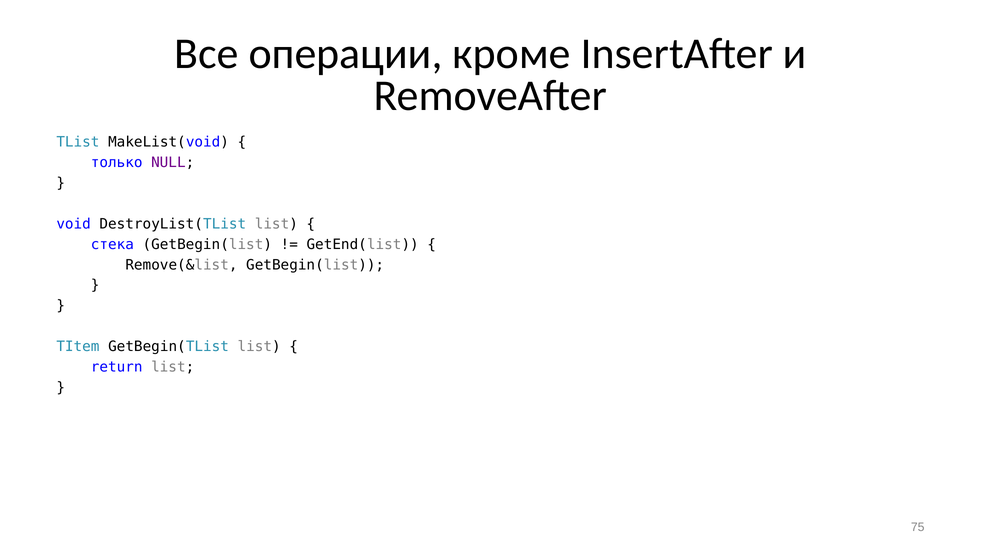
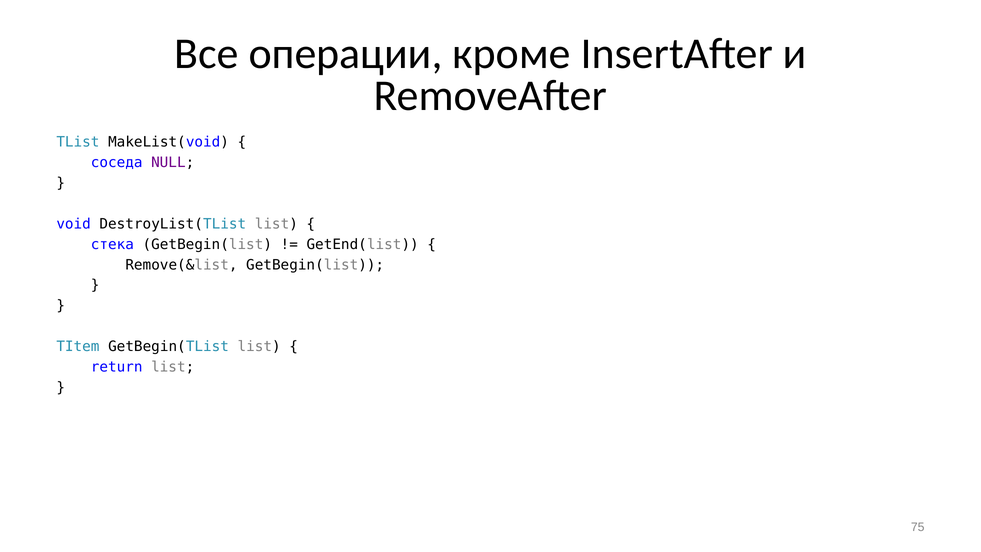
только: только -> соседа
